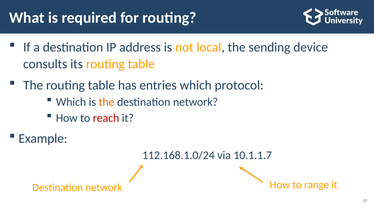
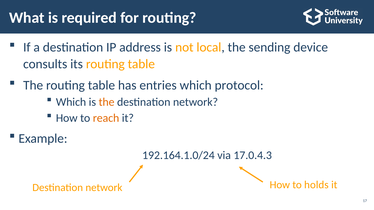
reach colour: red -> orange
112.168.1.0/24: 112.168.1.0/24 -> 192.164.1.0/24
10.1.1.7: 10.1.1.7 -> 17.0.4.3
range: range -> holds
